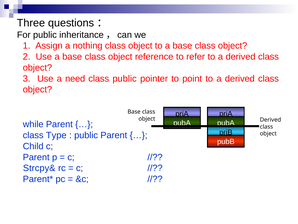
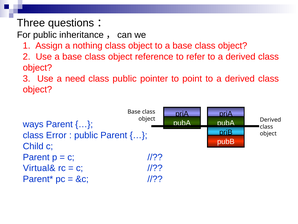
while: while -> ways
Type: Type -> Error
Strcpy&: Strcpy& -> Virtual&
